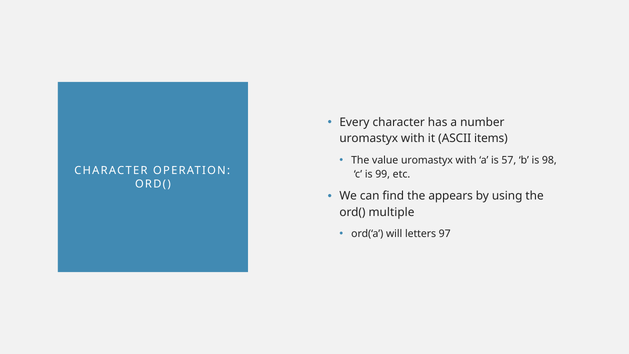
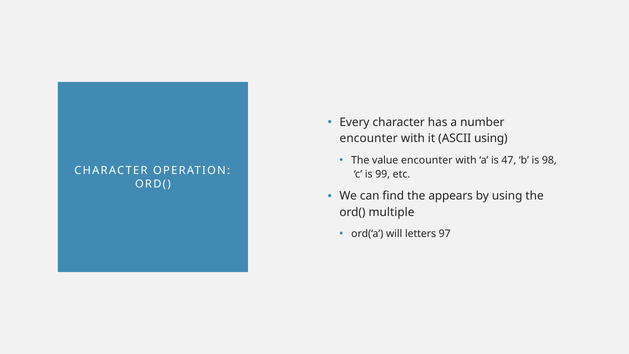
uromastyx at (369, 138): uromastyx -> encounter
ASCII items: items -> using
value uromastyx: uromastyx -> encounter
57: 57 -> 47
